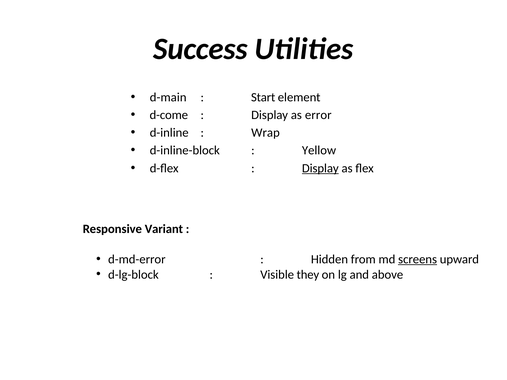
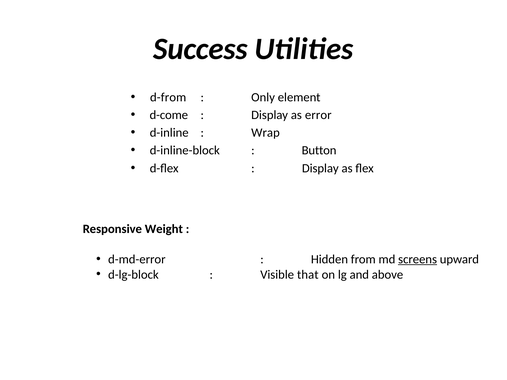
d-main: d-main -> d-from
Start: Start -> Only
Yellow: Yellow -> Button
Display at (320, 168) underline: present -> none
Variant: Variant -> Weight
they: they -> that
